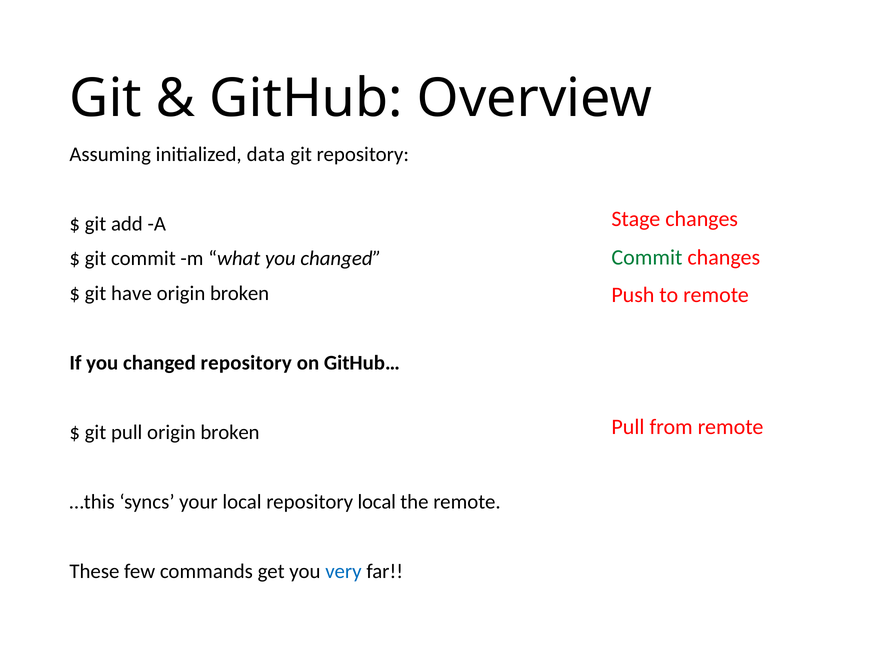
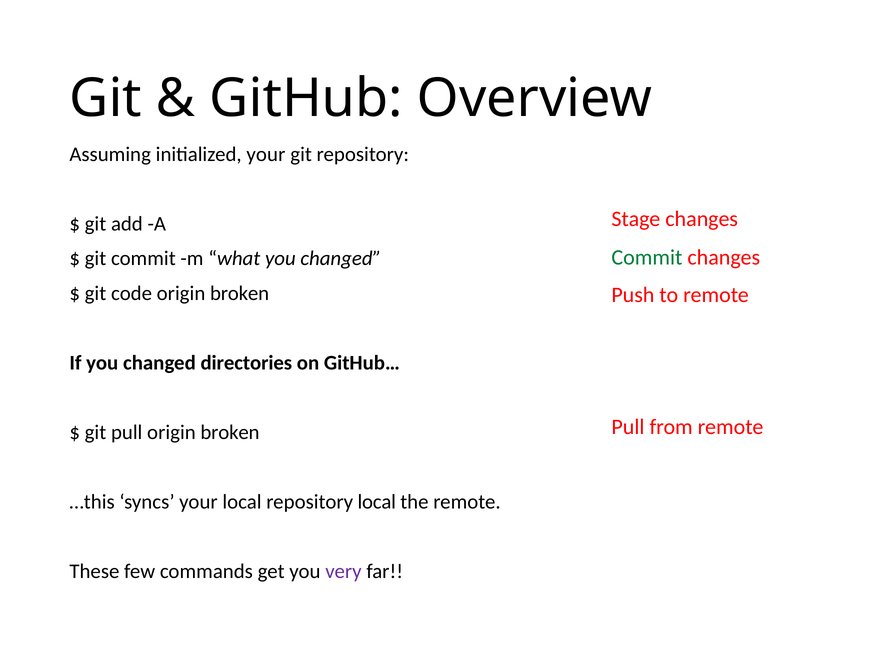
initialized data: data -> your
have: have -> code
changed repository: repository -> directories
very colour: blue -> purple
